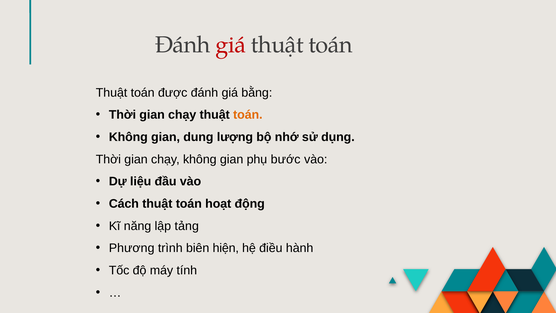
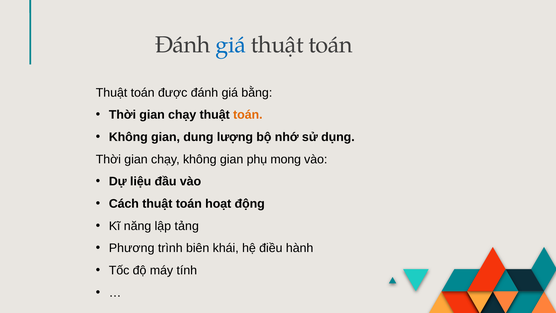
giá at (231, 45) colour: red -> blue
bước: bước -> mong
hiện: hiện -> khái
